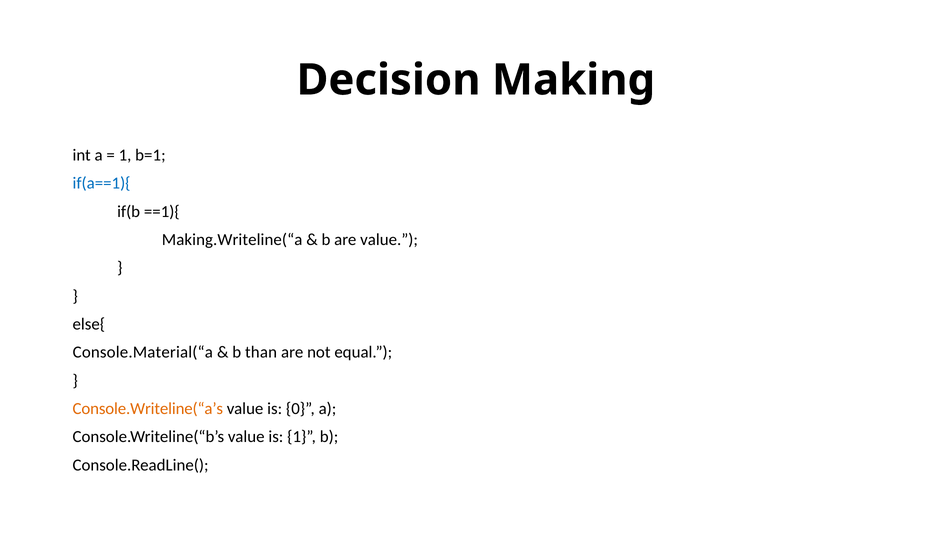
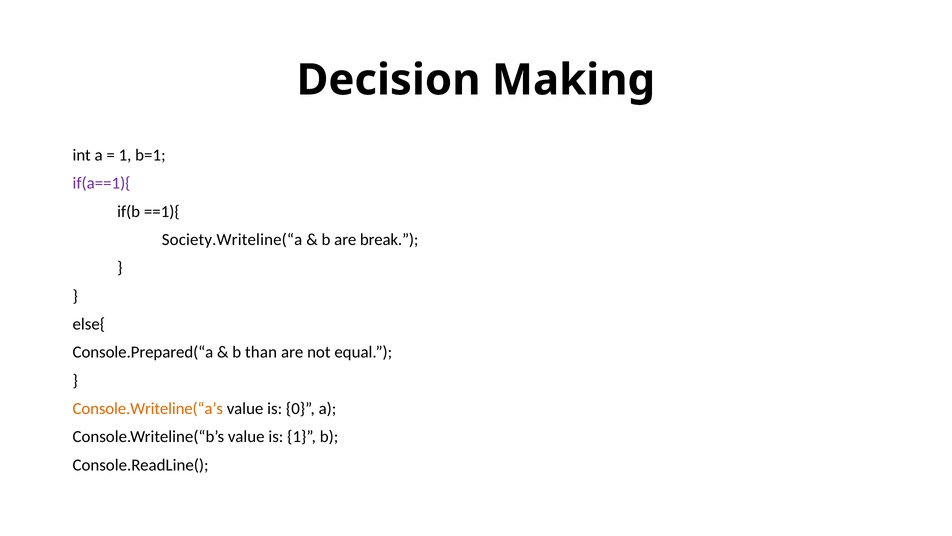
if(a==1){ colour: blue -> purple
Making.Writeline(“a: Making.Writeline(“a -> Society.Writeline(“a
are value: value -> break
Console.Material(“a: Console.Material(“a -> Console.Prepared(“a
